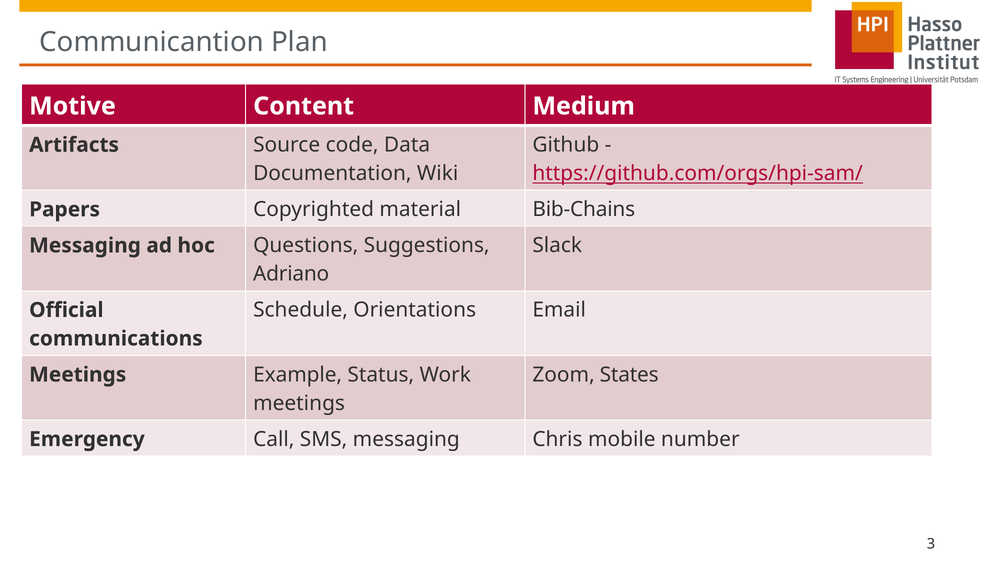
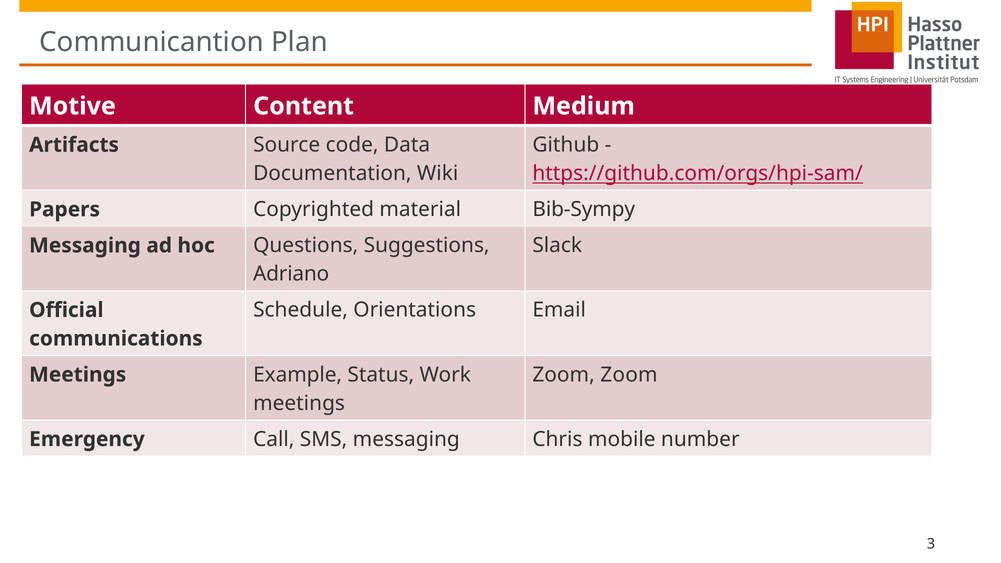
Bib-Chains: Bib-Chains -> Bib-Sympy
Zoom States: States -> Zoom
